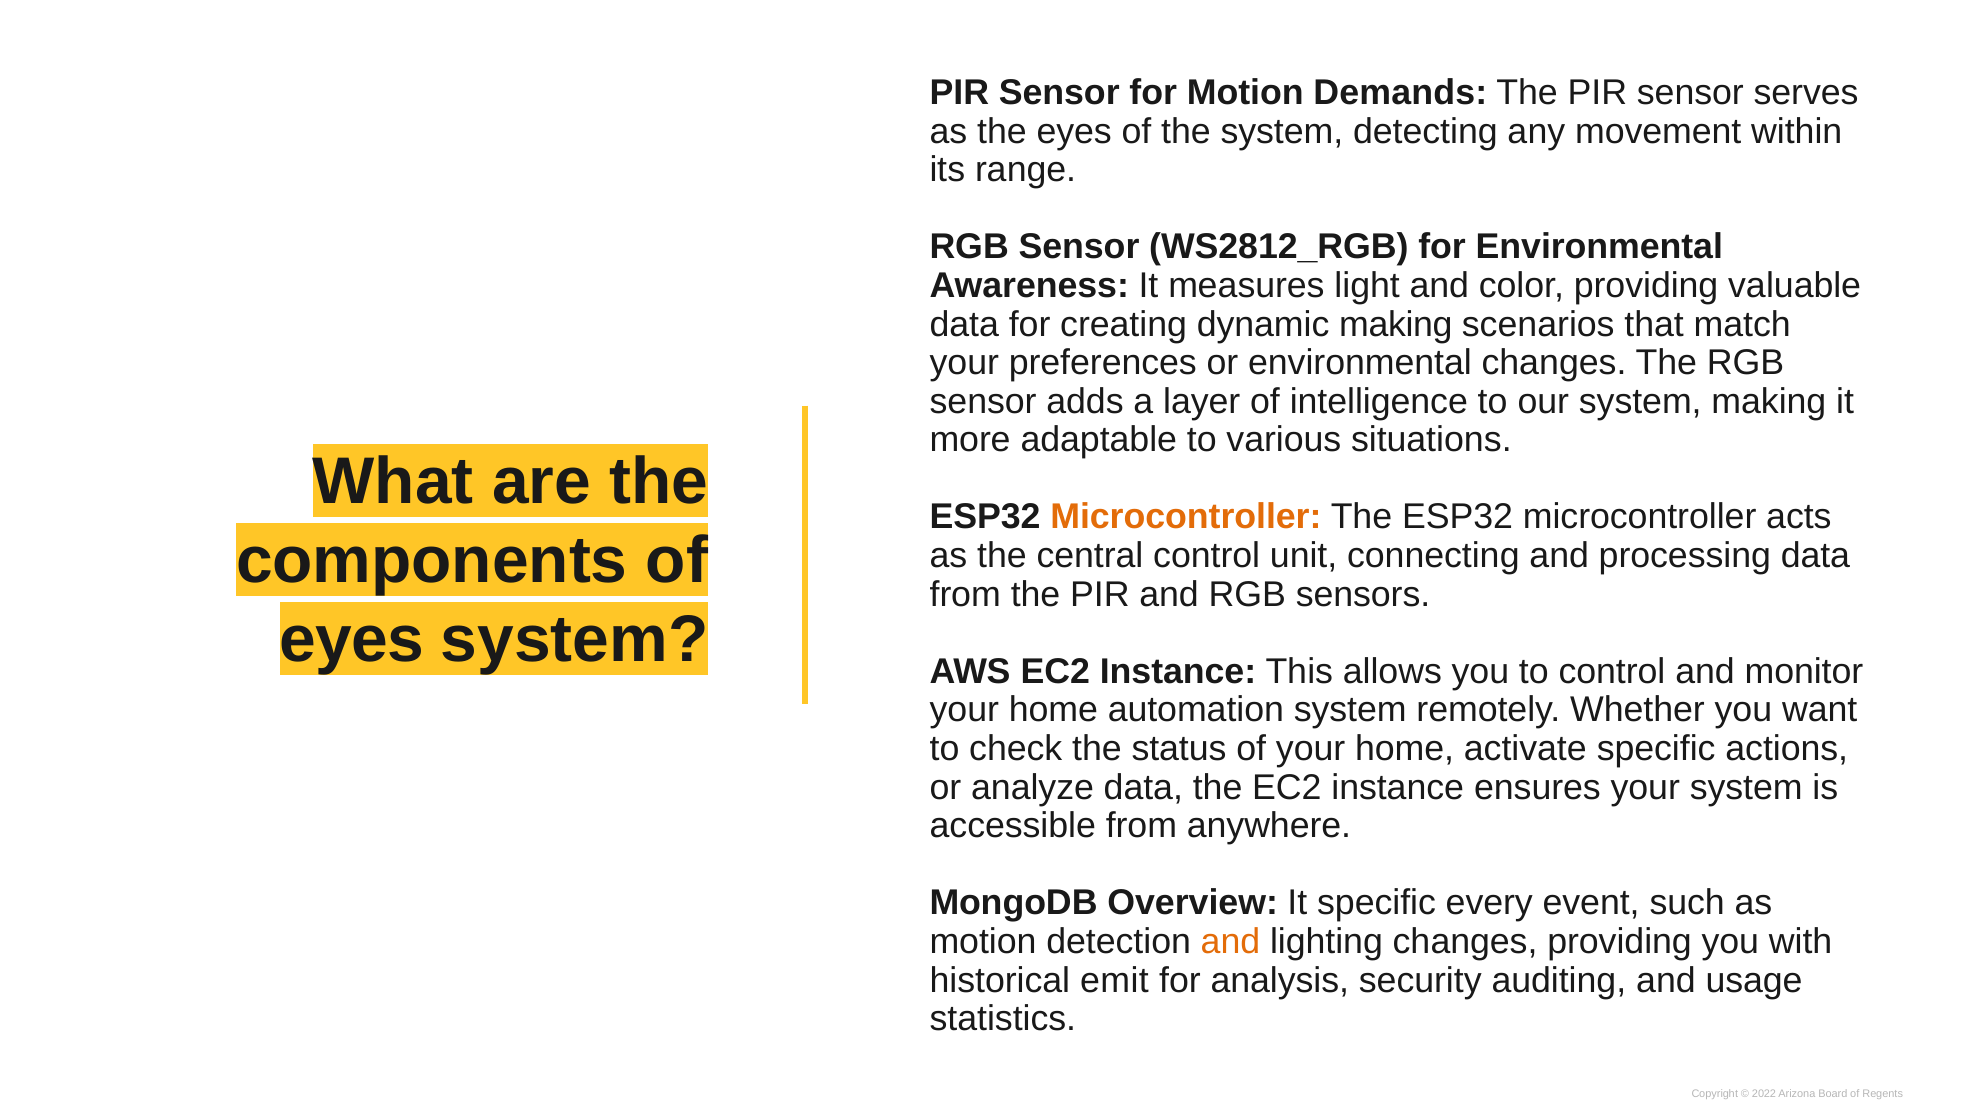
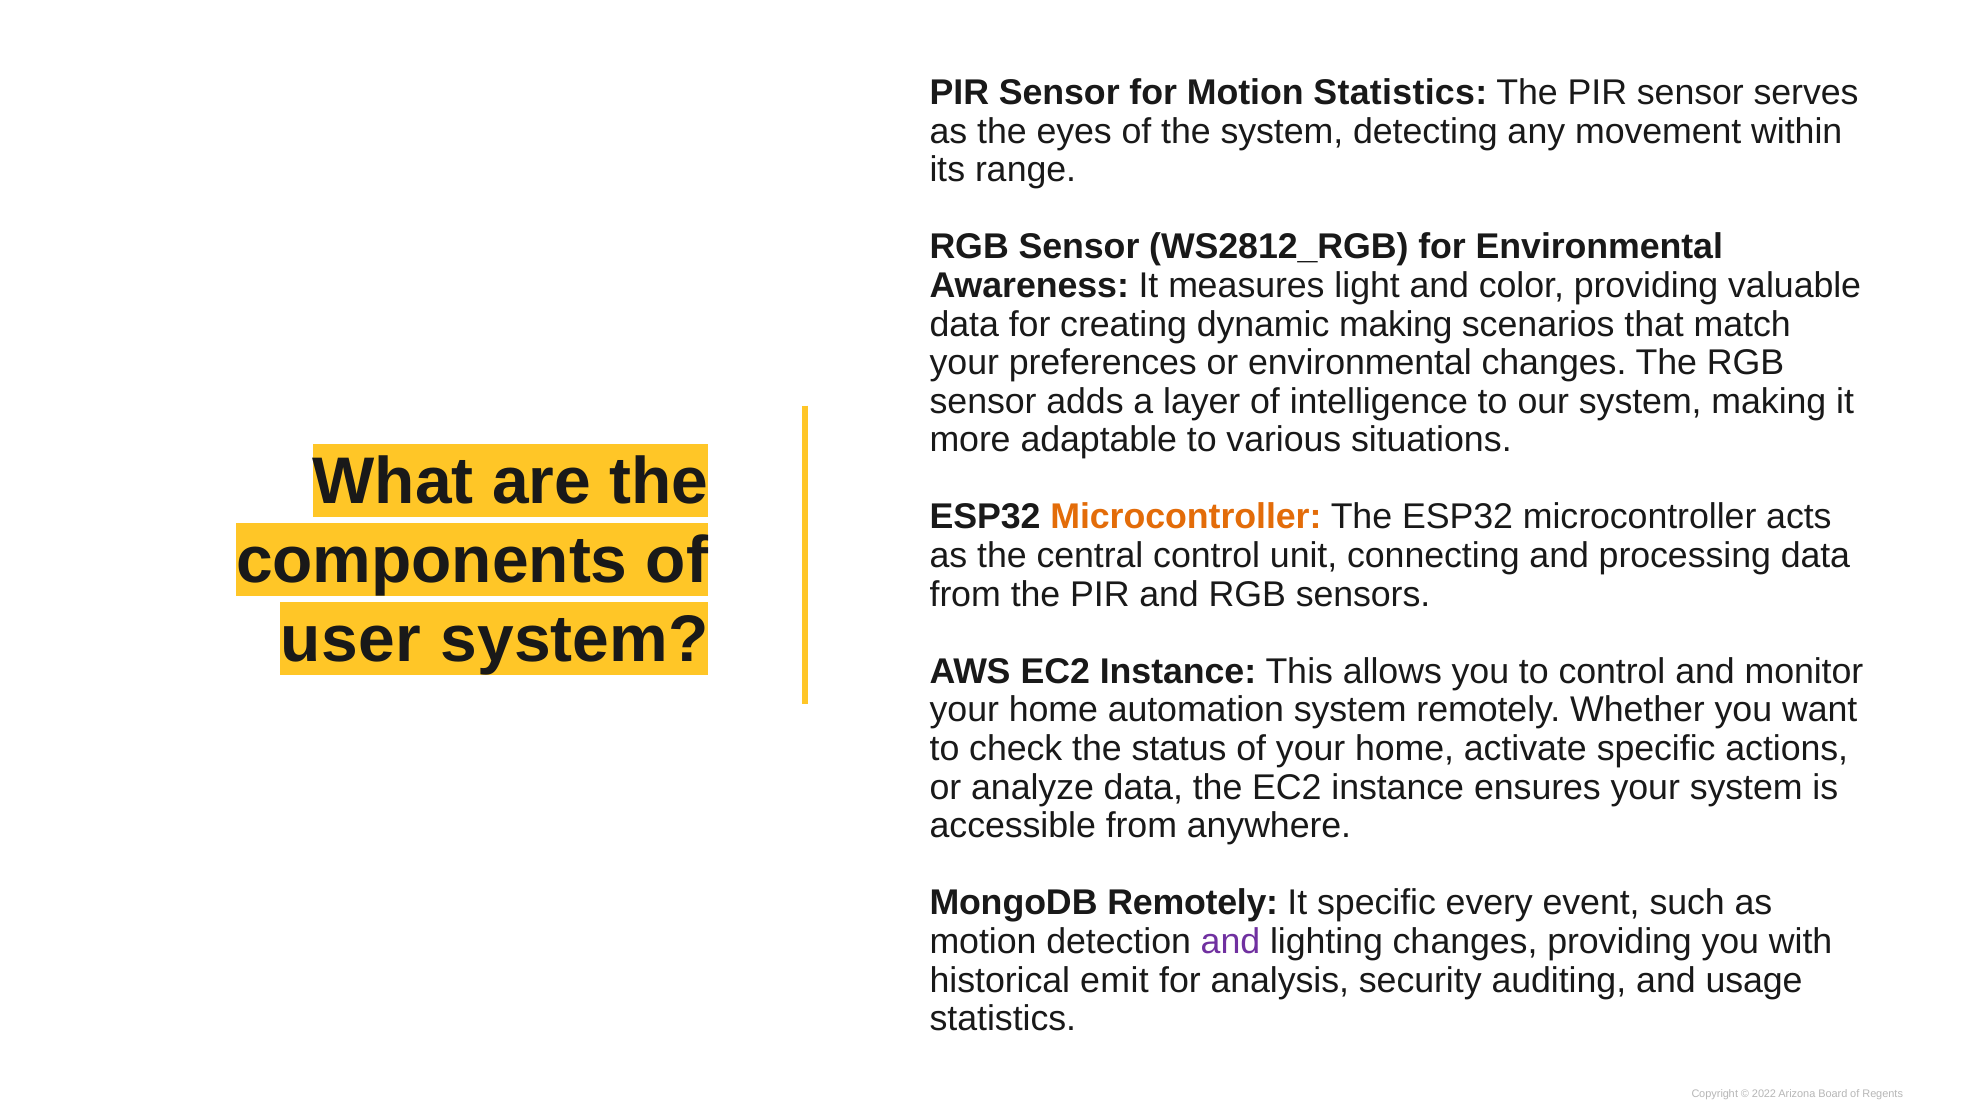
Motion Demands: Demands -> Statistics
eyes at (352, 640): eyes -> user
MongoDB Overview: Overview -> Remotely
and at (1230, 942) colour: orange -> purple
